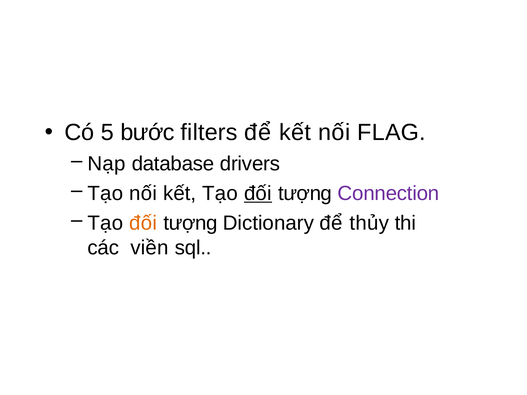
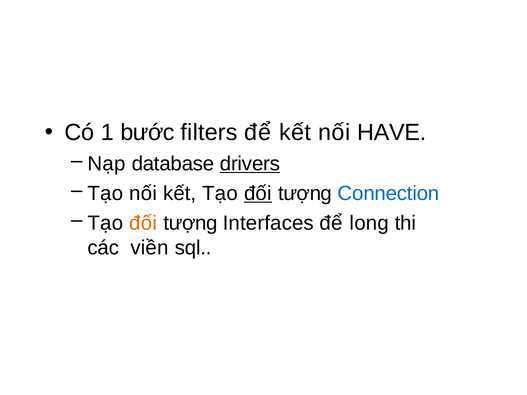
5: 5 -> 1
FLAG: FLAG -> HAVE
drivers underline: none -> present
Connection colour: purple -> blue
Dictionary: Dictionary -> Interfaces
thủy: thủy -> long
